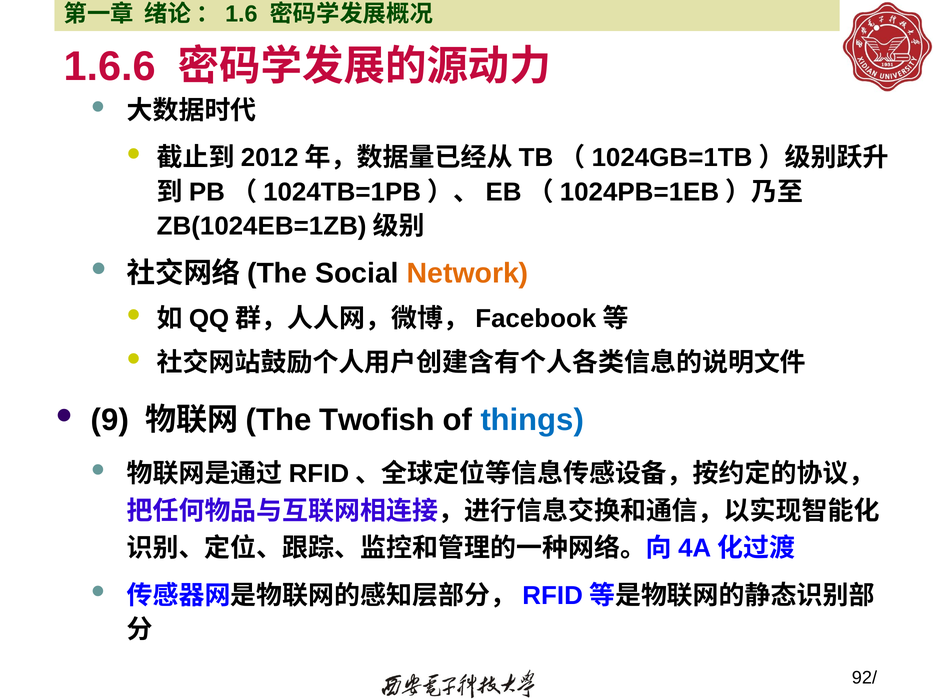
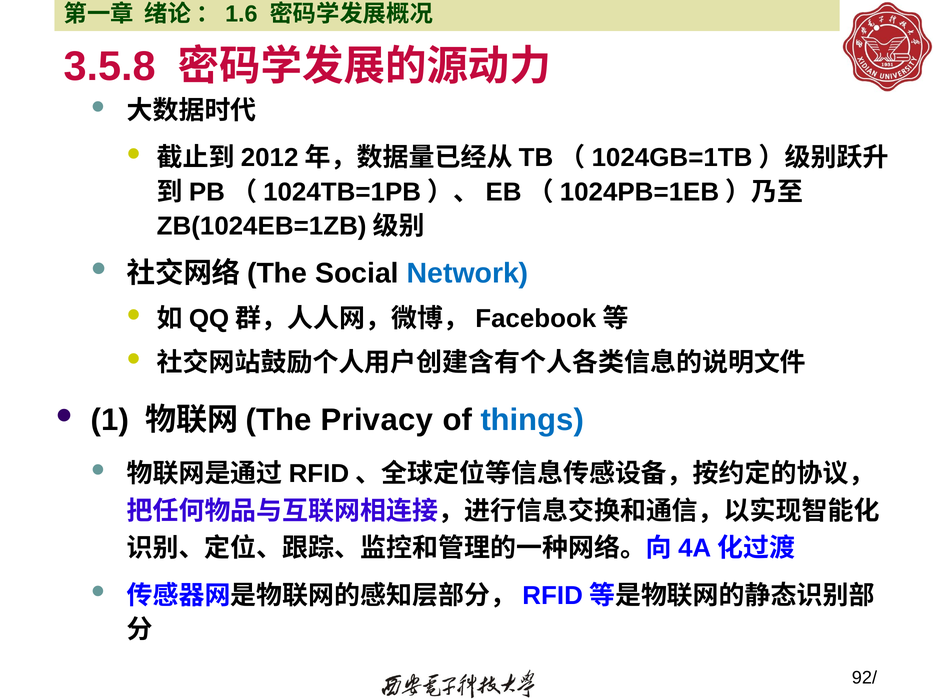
1.6.6: 1.6.6 -> 3.5.8
Network colour: orange -> blue
9: 9 -> 1
Twofish: Twofish -> Privacy
